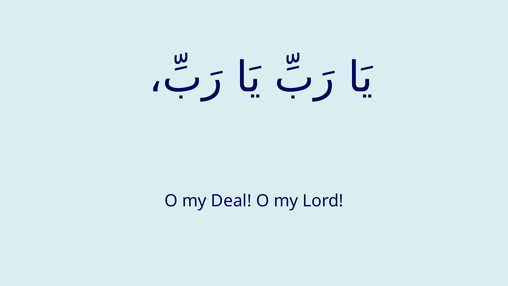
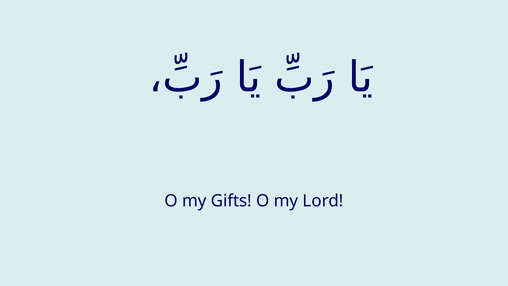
Deal: Deal -> Gifts
